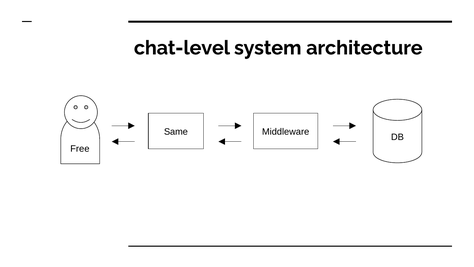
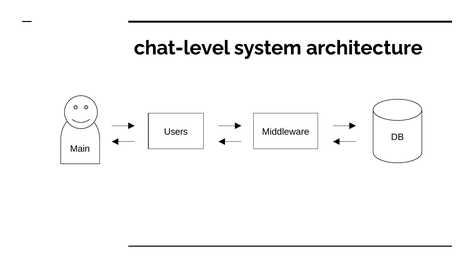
Same: Same -> Users
Free: Free -> Main
